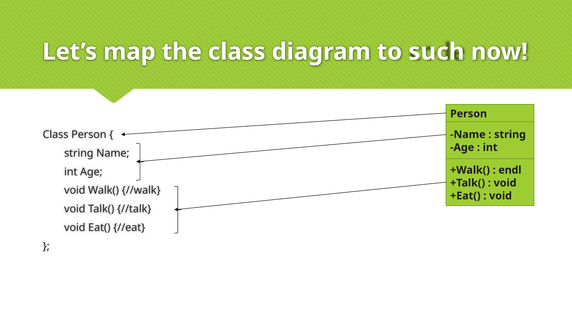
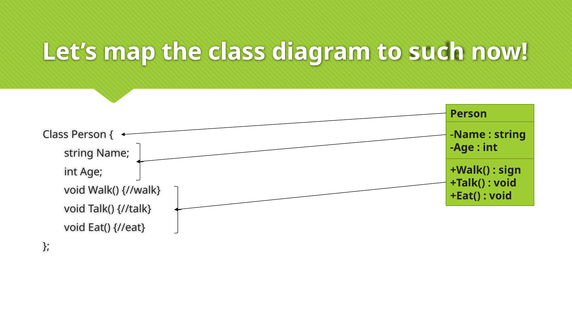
endl: endl -> sign
